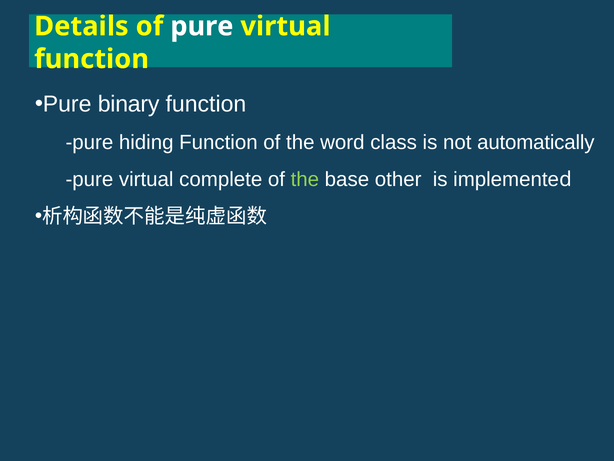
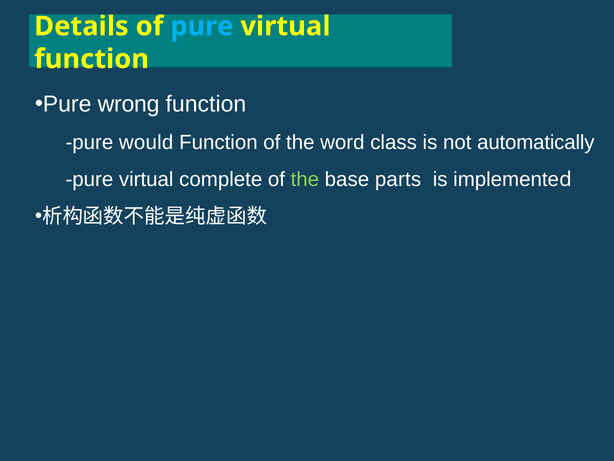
pure at (202, 26) colour: white -> light blue
binary: binary -> wrong
hiding: hiding -> would
other: other -> parts
